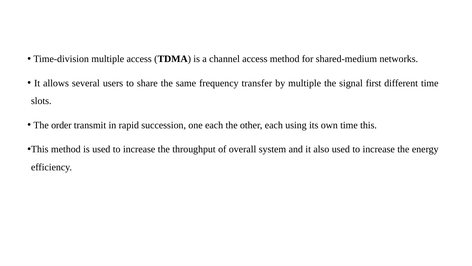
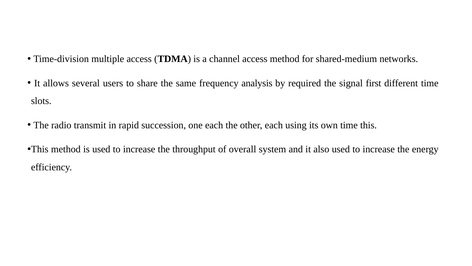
transfer: transfer -> analysis
by multiple: multiple -> required
order: order -> radio
